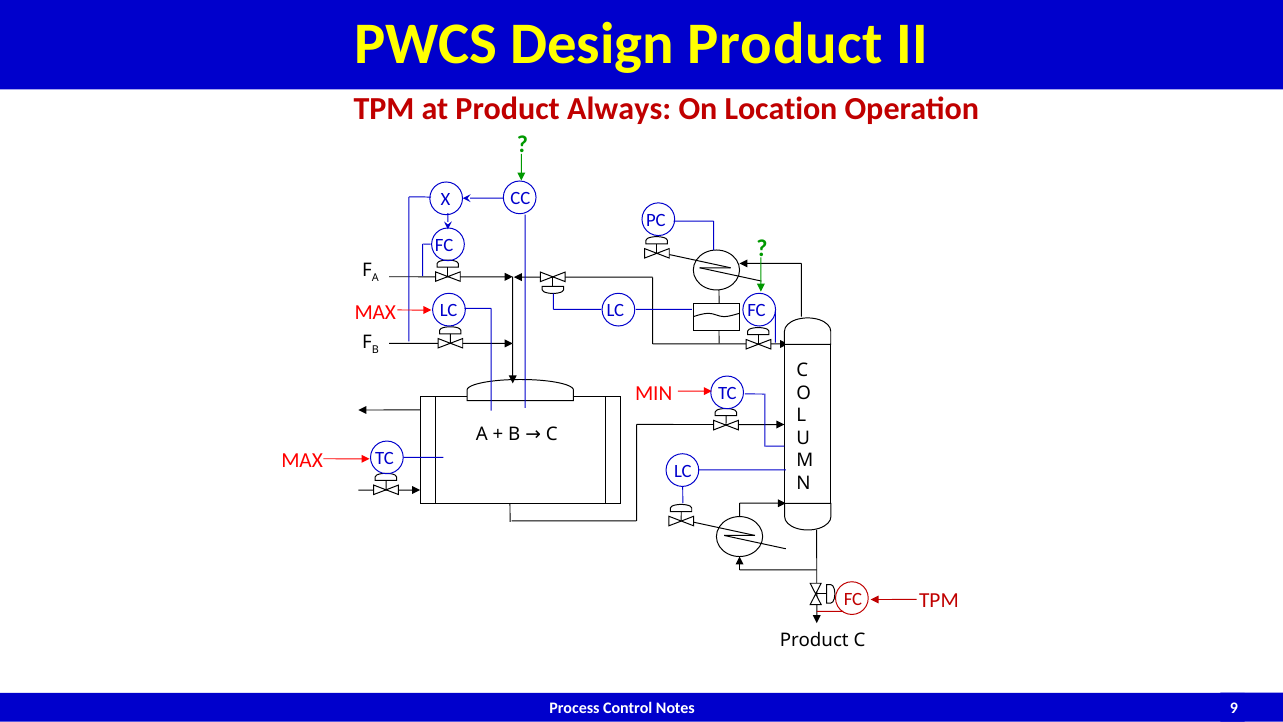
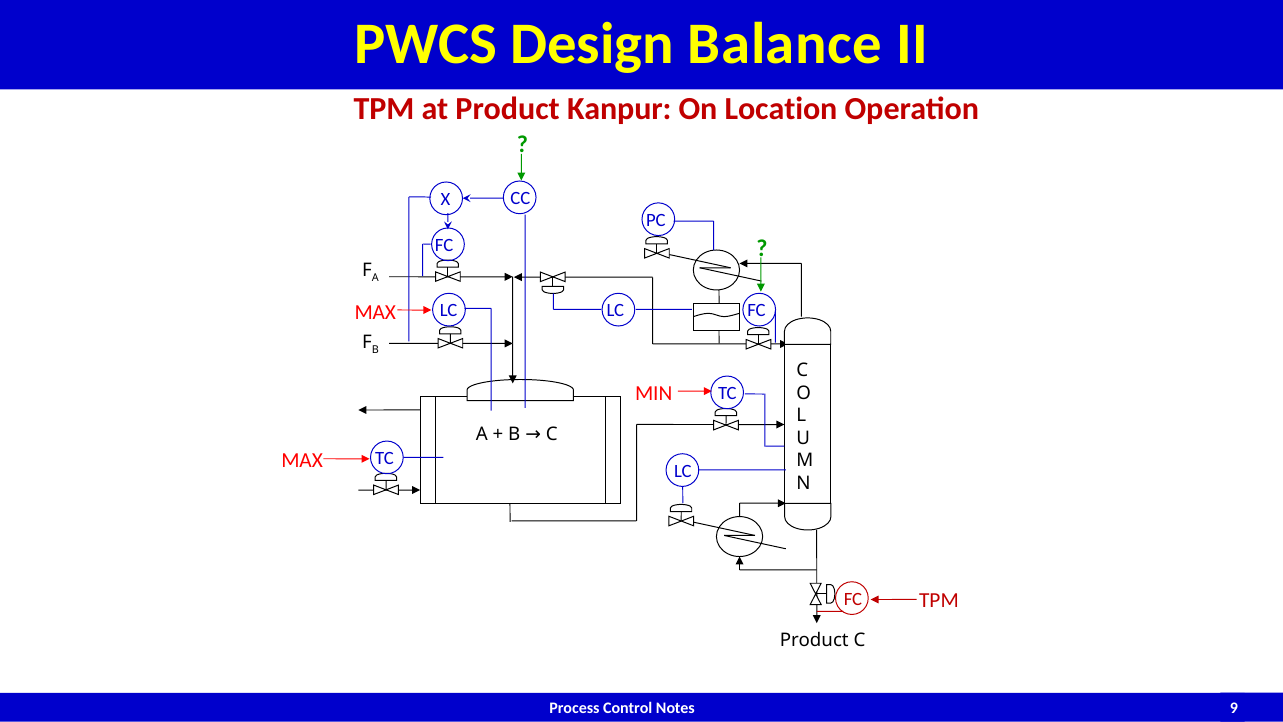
Design Product: Product -> Balance
Always: Always -> Kanpur
